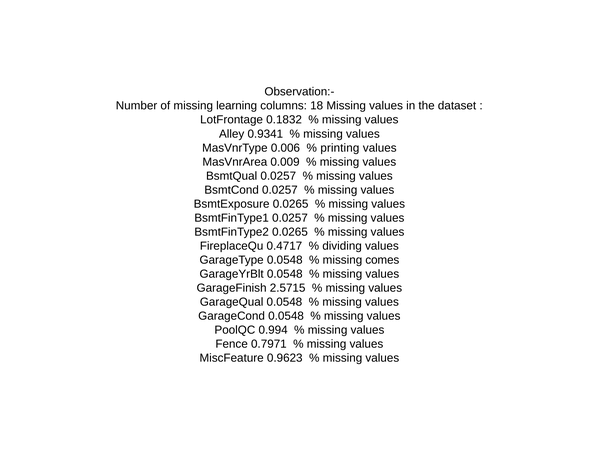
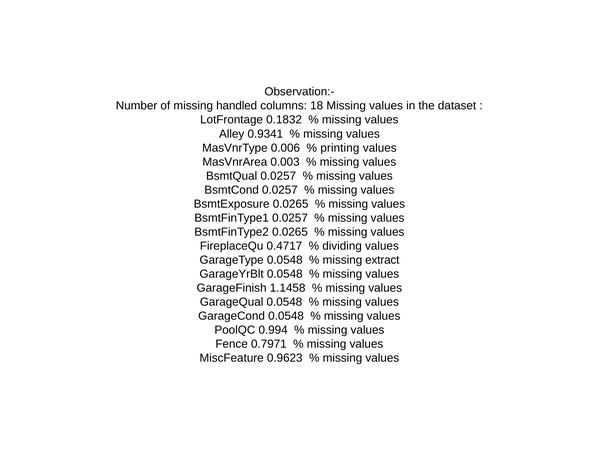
learning: learning -> handled
0.009: 0.009 -> 0.003
comes: comes -> extract
2.5715: 2.5715 -> 1.1458
